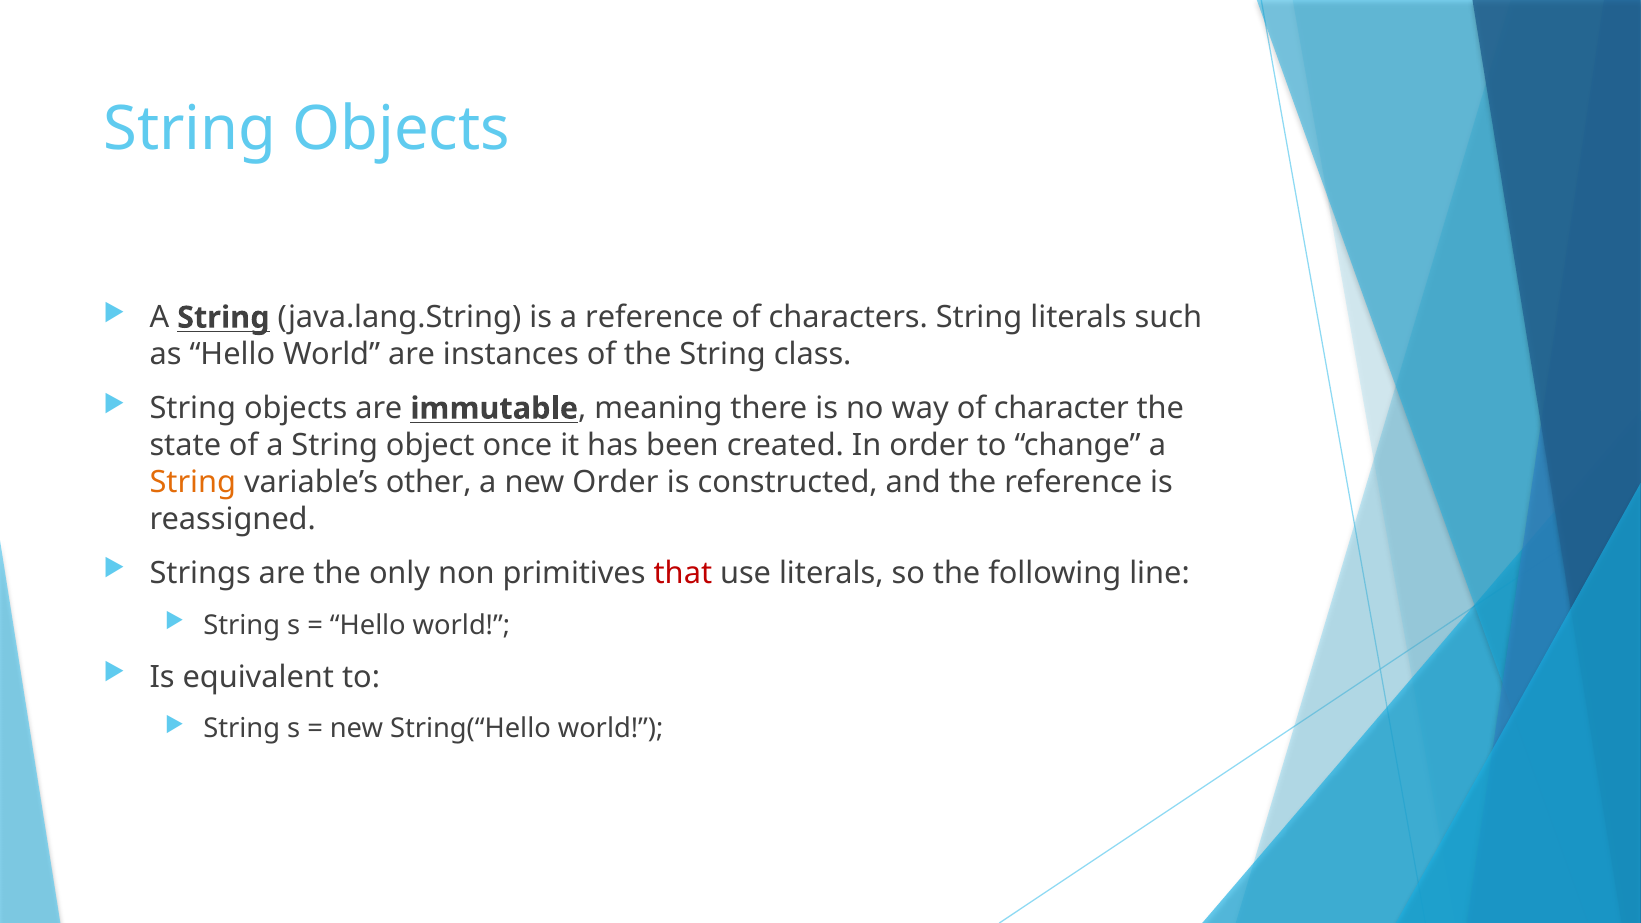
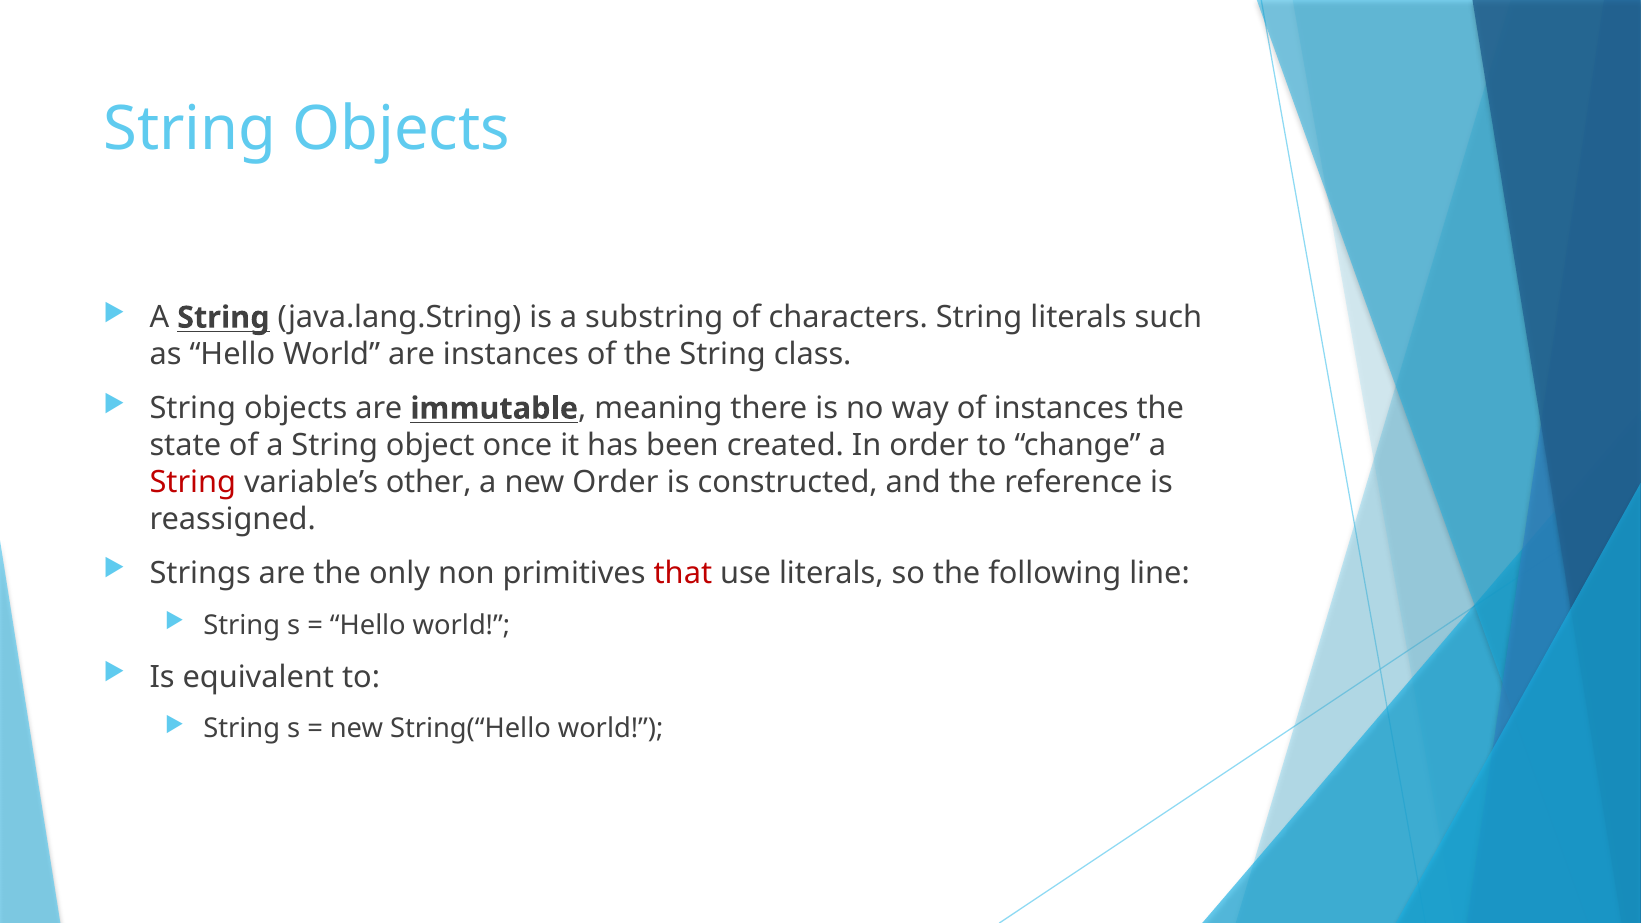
a reference: reference -> substring
of character: character -> instances
String at (193, 482) colour: orange -> red
